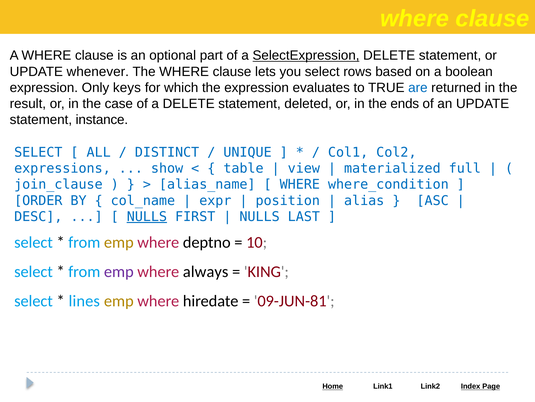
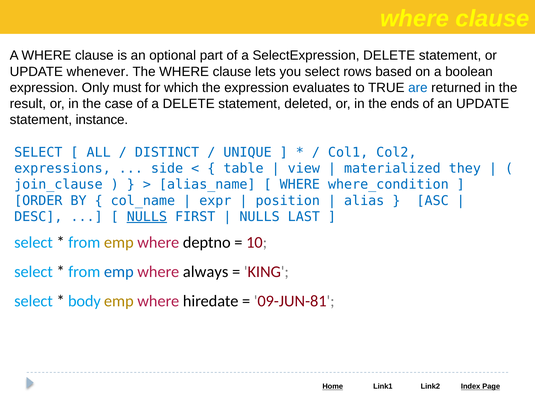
SelectExpression underline: present -> none
keys: keys -> must
show: show -> side
full: full -> they
emp at (119, 271) colour: purple -> blue
lines: lines -> body
